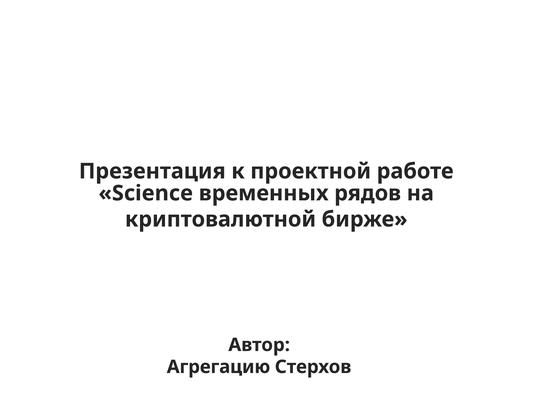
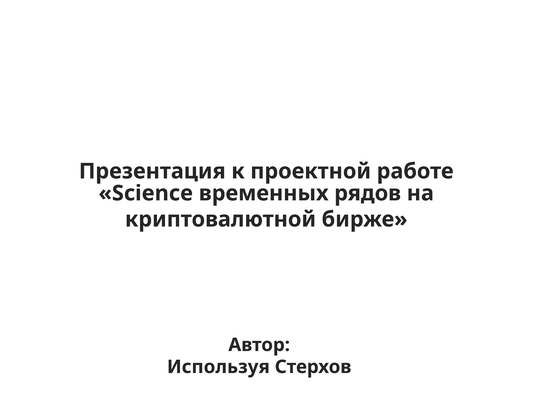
Агрегацию: Агрегацию -> Используя
